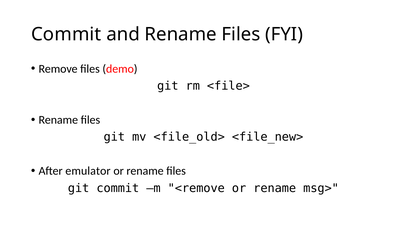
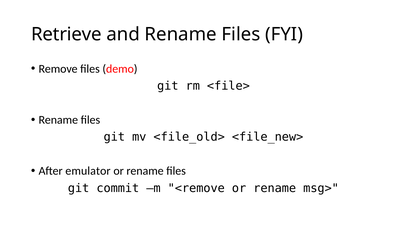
Commit at (66, 34): Commit -> Retrieve
